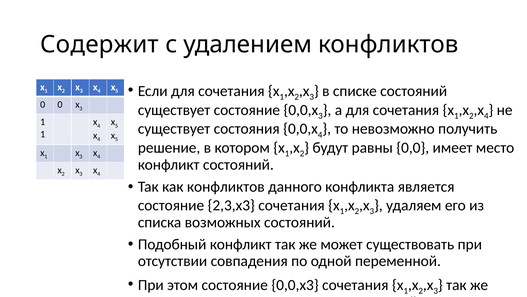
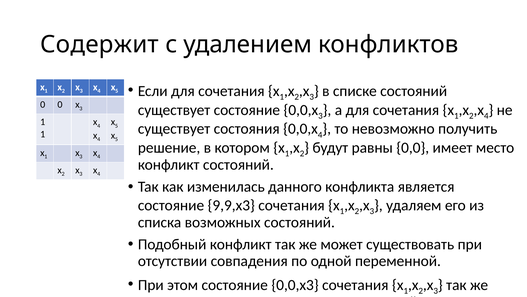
как конфликтов: конфликтов -> изменилась
2,3,x3: 2,3,x3 -> 9,9,x3
